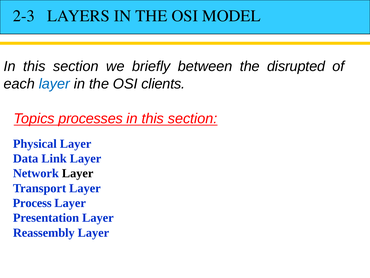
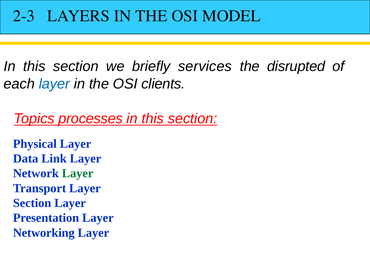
between: between -> services
Layer at (78, 173) colour: black -> green
Process at (32, 203): Process -> Section
Reassembly: Reassembly -> Networking
